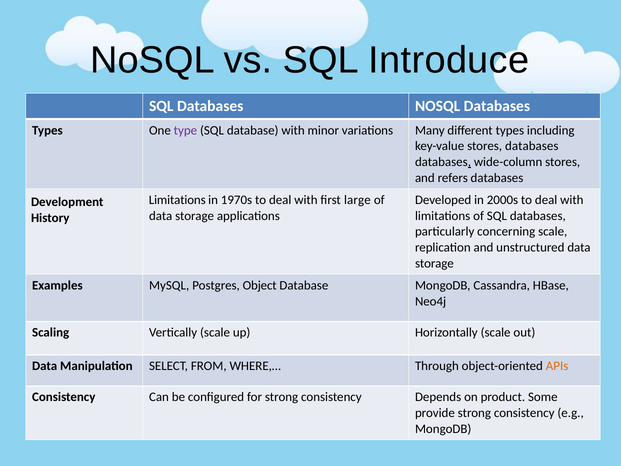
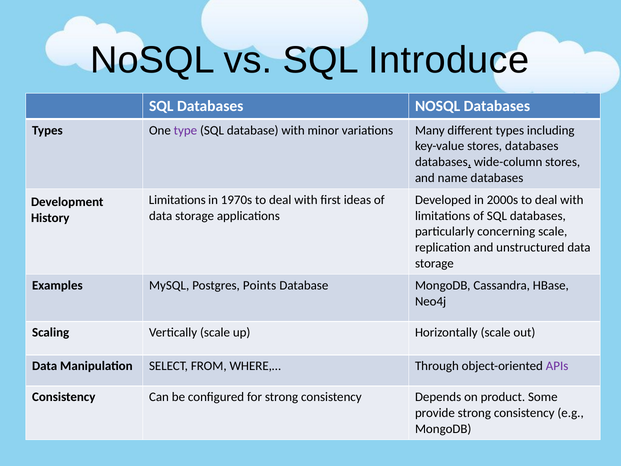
refers: refers -> name
large: large -> ideas
Object: Object -> Points
APIs colour: orange -> purple
